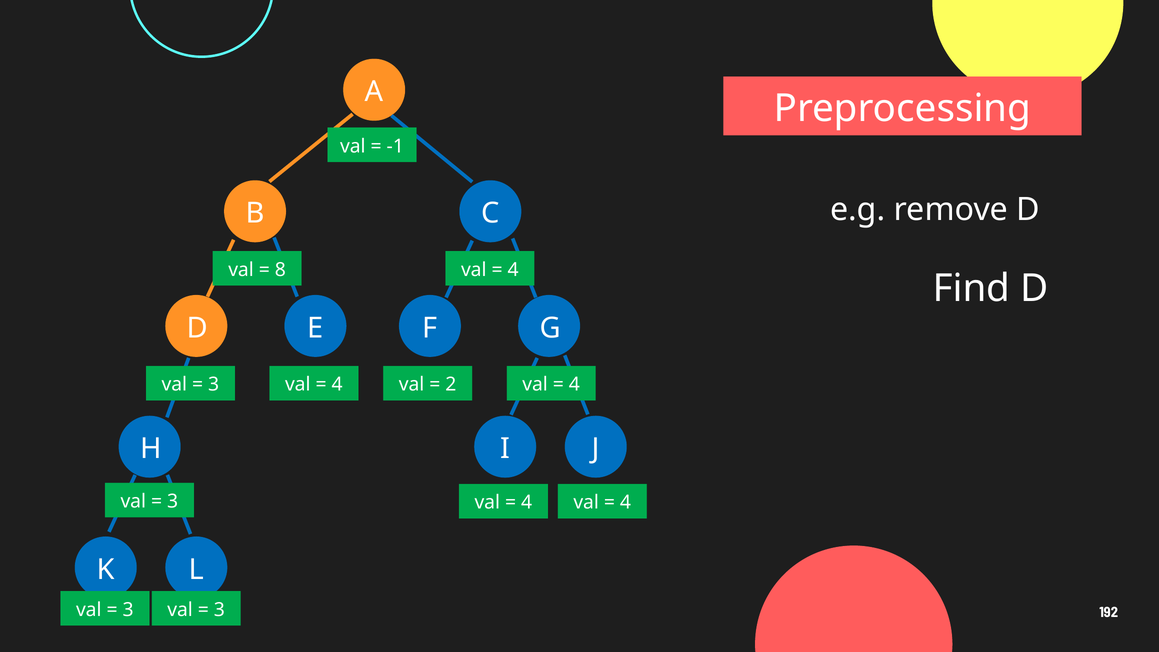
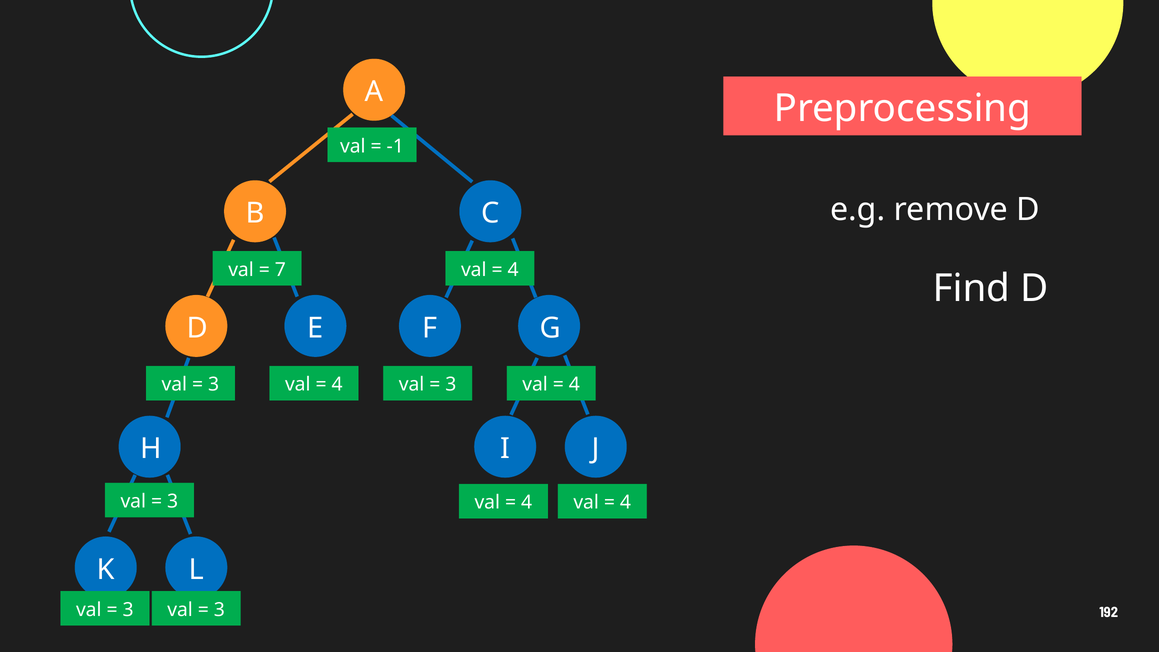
8: 8 -> 7
2 at (451, 385): 2 -> 3
